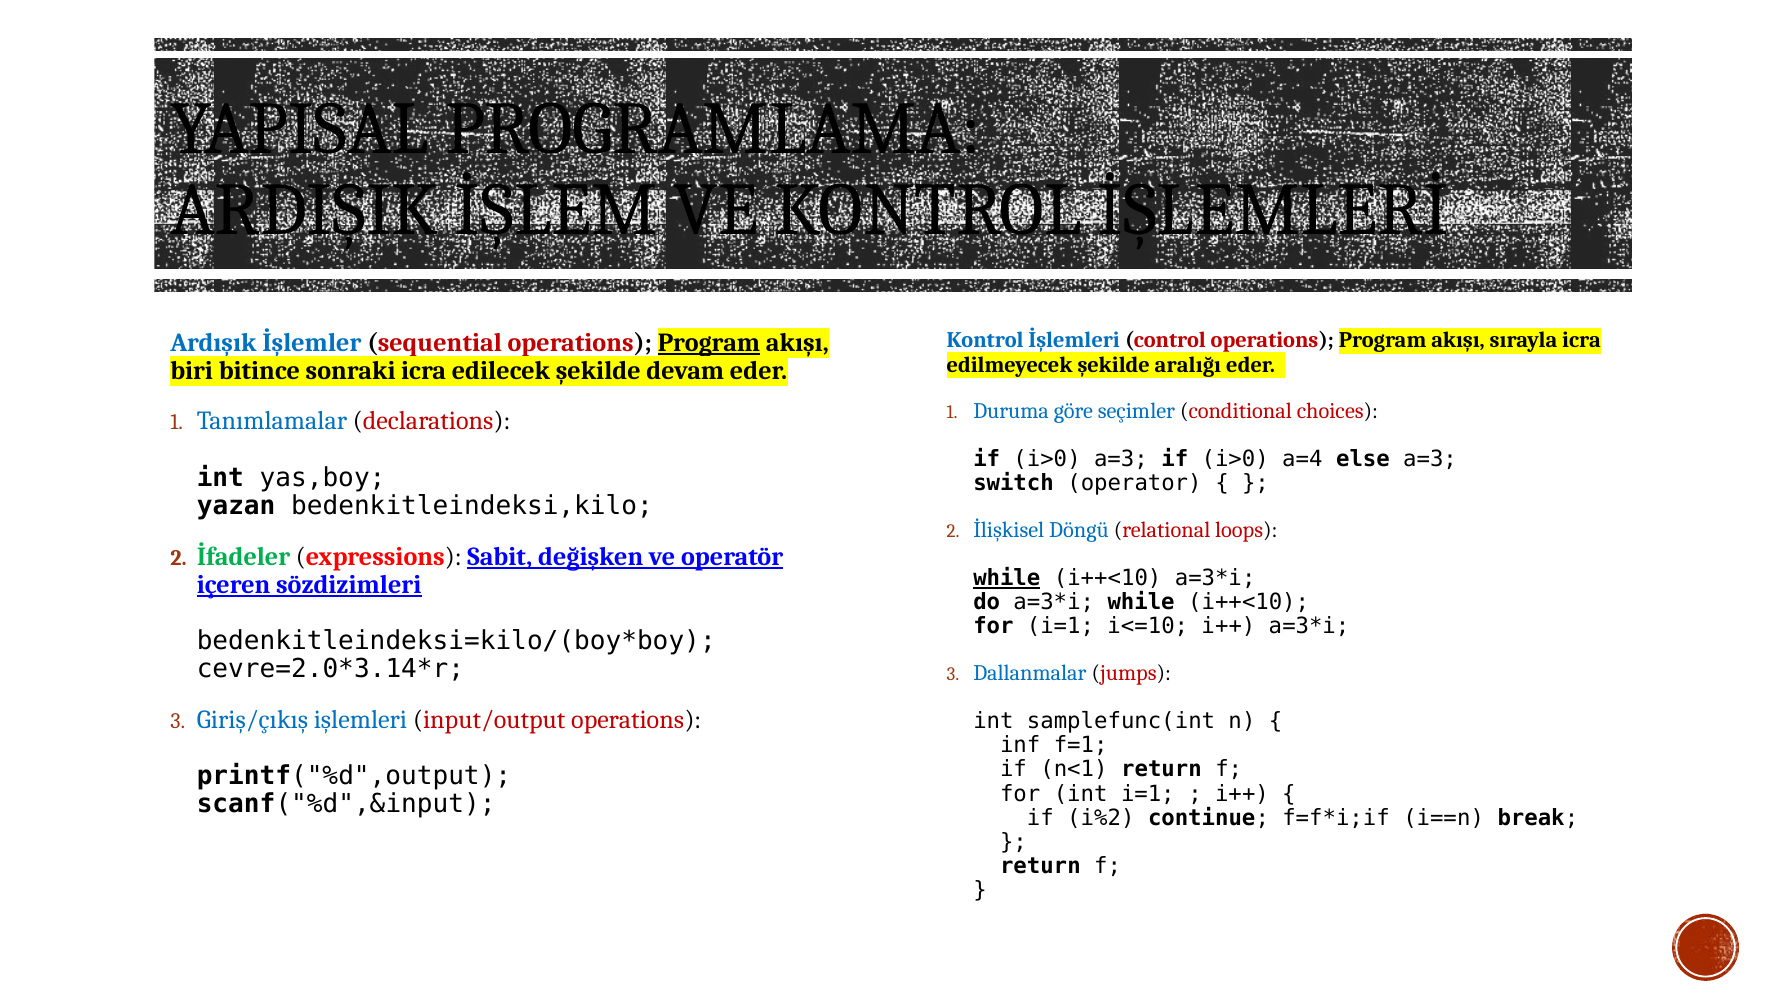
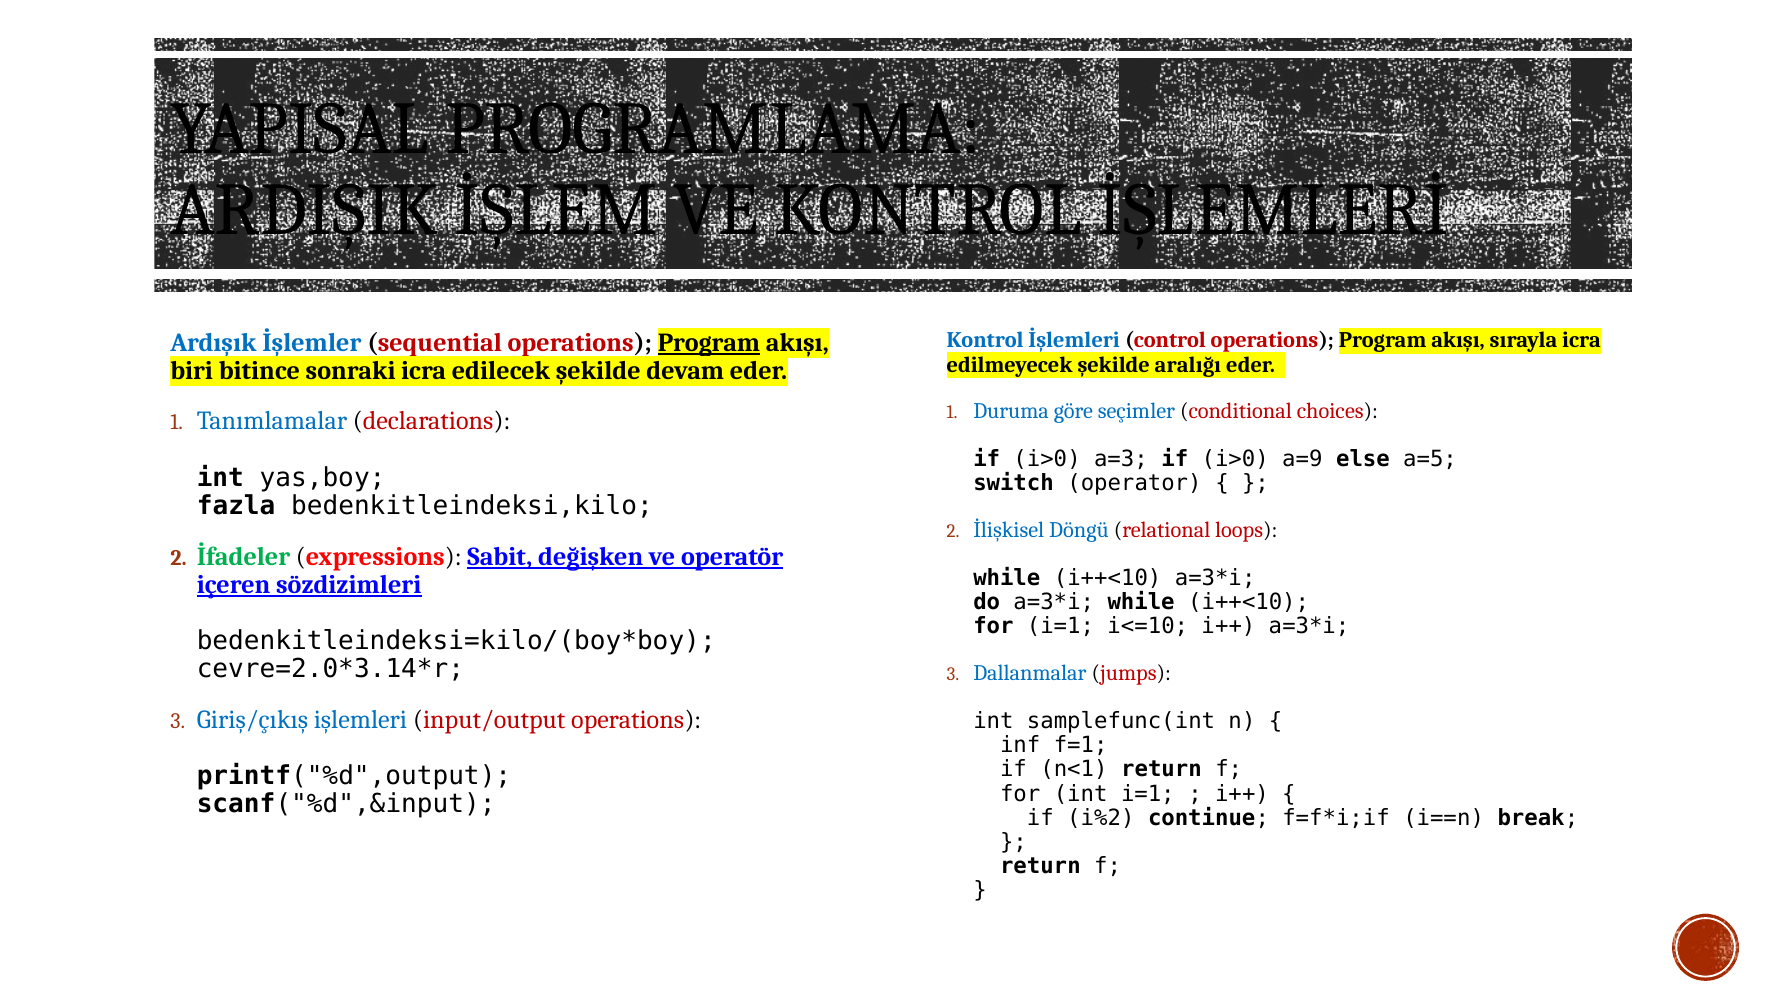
a=4: a=4 -> a=9
else a=3: a=3 -> a=5
yazan: yazan -> fazla
while at (1007, 578) underline: present -> none
